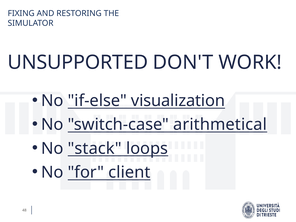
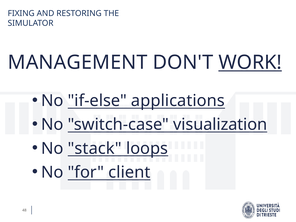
UNSUPPORTED: UNSUPPORTED -> MANAGEMENT
WORK underline: none -> present
visualization: visualization -> applications
arithmetical: arithmetical -> visualization
